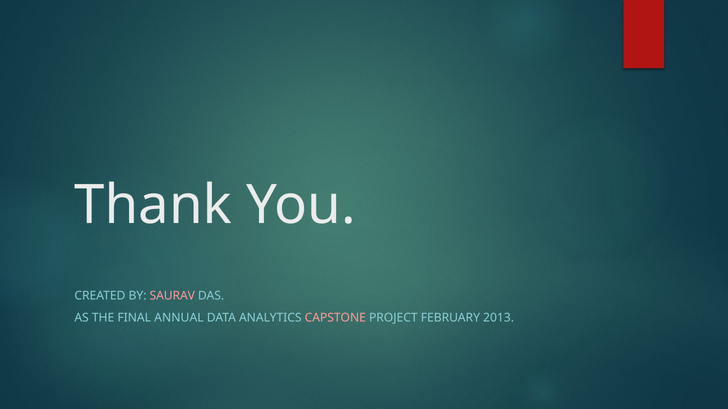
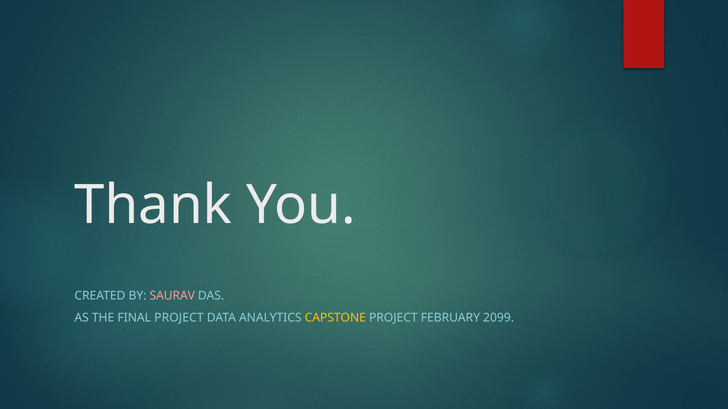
FINAL ANNUAL: ANNUAL -> PROJECT
CAPSTONE colour: pink -> yellow
2013: 2013 -> 2099
